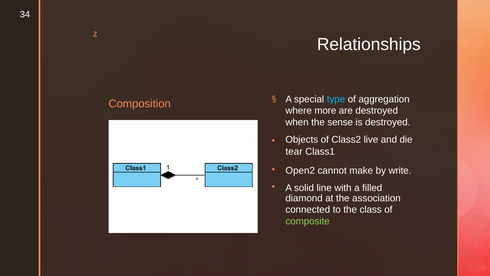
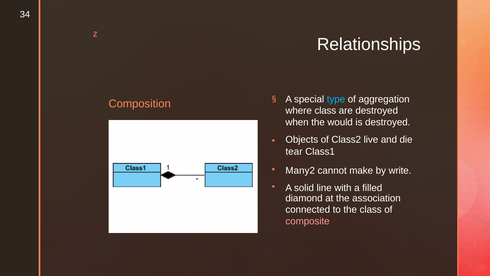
where more: more -> class
sense: sense -> would
Open2: Open2 -> Many2
composite colour: light green -> pink
